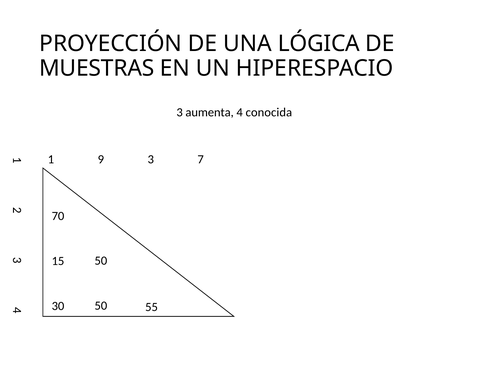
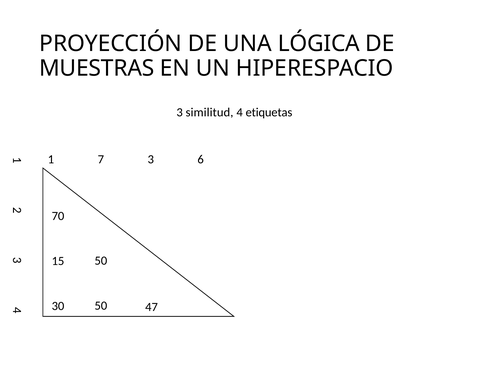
aumenta: aumenta -> similitud
conocida: conocida -> etiquetas
9: 9 -> 7
7: 7 -> 6
55: 55 -> 47
